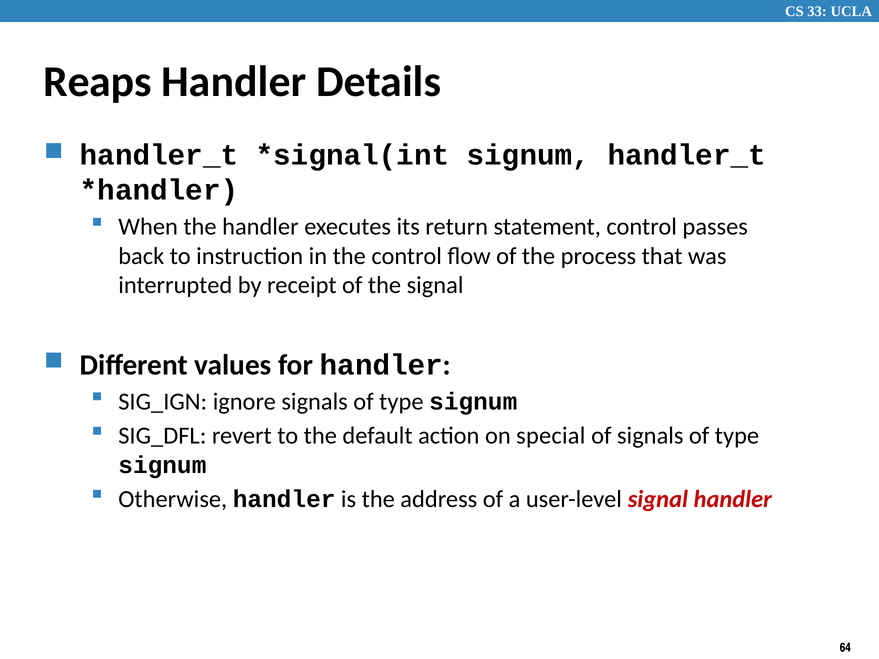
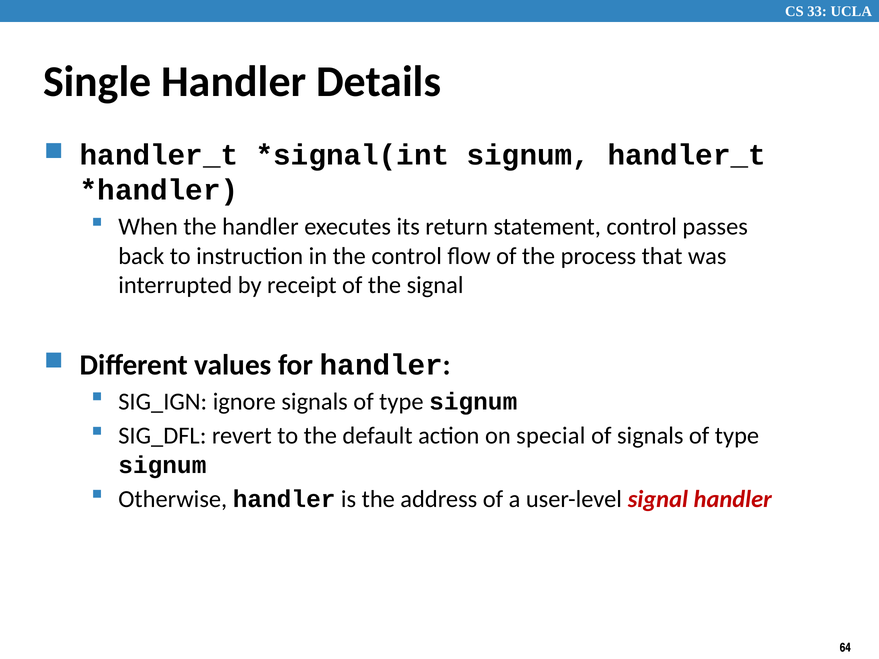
Reaps: Reaps -> Single
